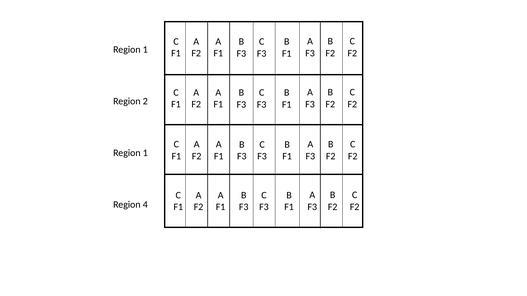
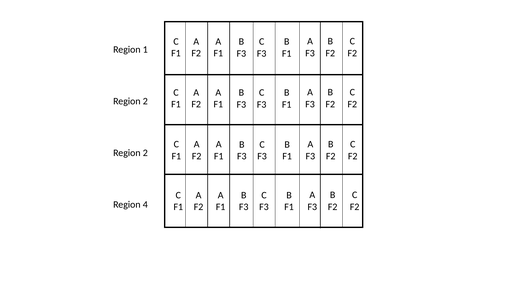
1 at (145, 153): 1 -> 2
